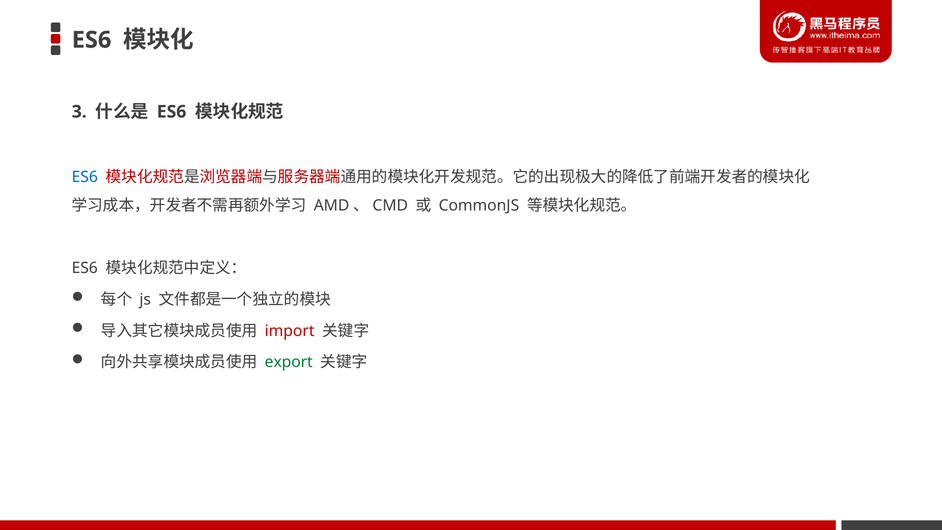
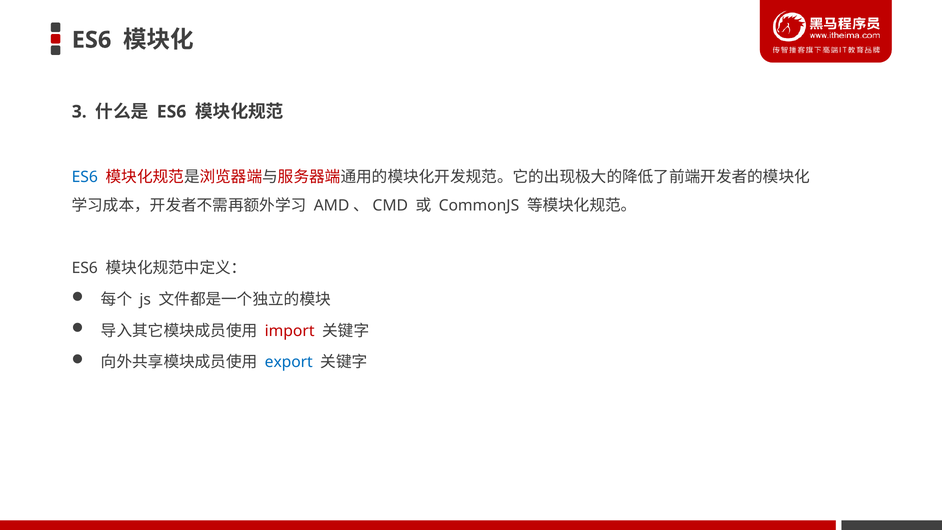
export colour: green -> blue
